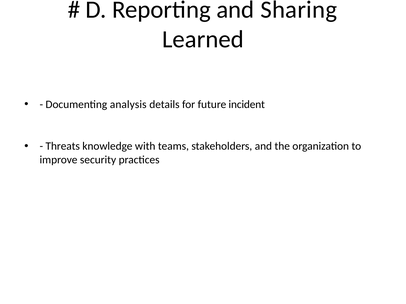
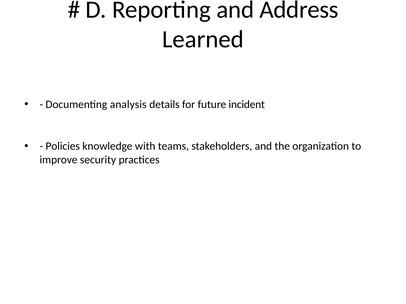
Sharing: Sharing -> Address
Threats: Threats -> Policies
